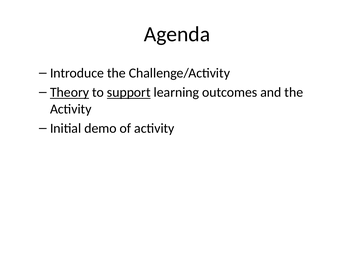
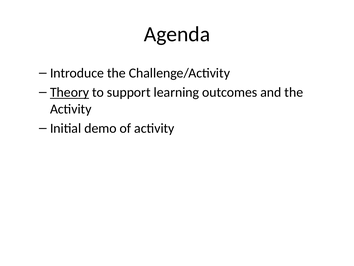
support underline: present -> none
